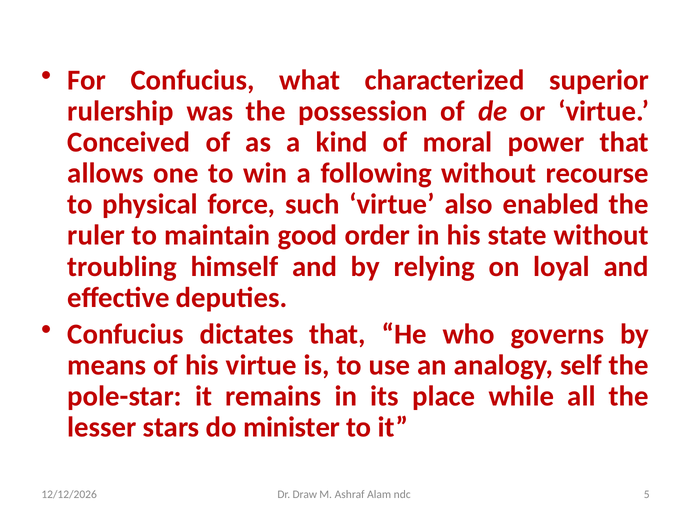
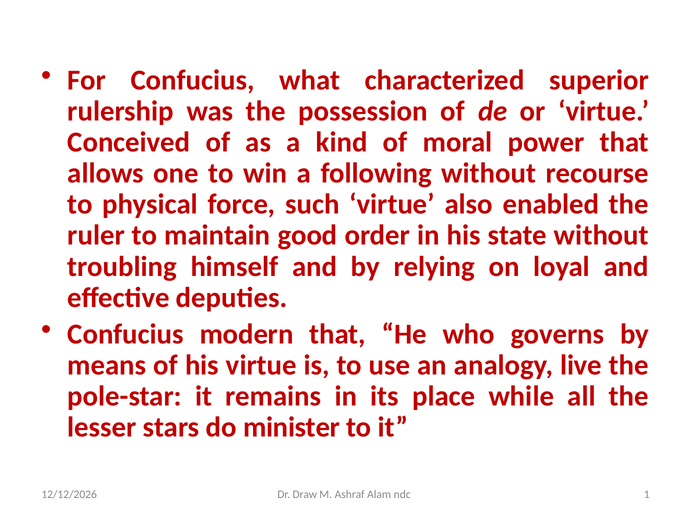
dictates: dictates -> modern
self: self -> live
5: 5 -> 1
